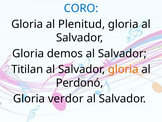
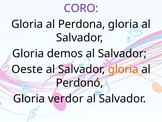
CORO colour: blue -> purple
Plenitud: Plenitud -> Perdona
Titilan: Titilan -> Oeste
